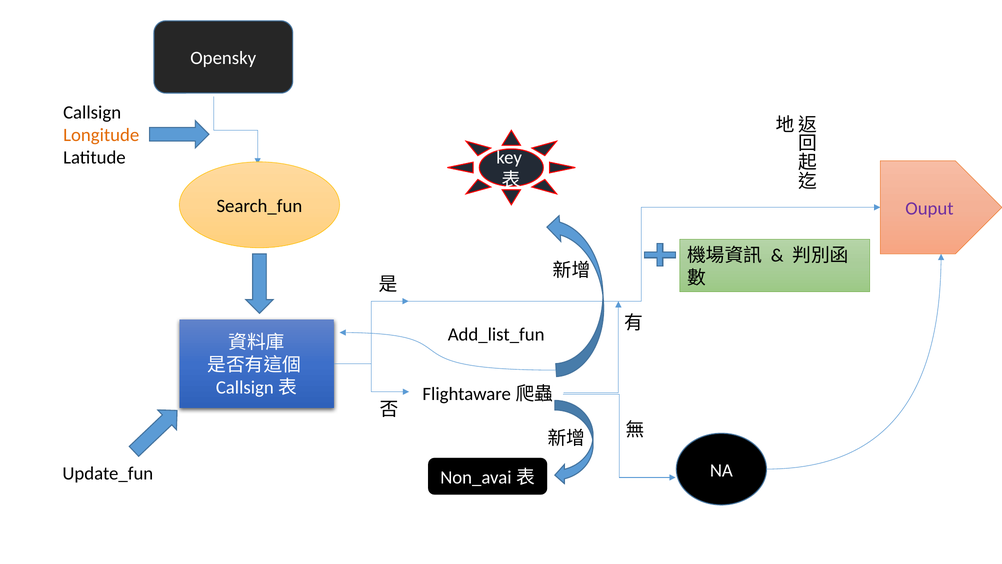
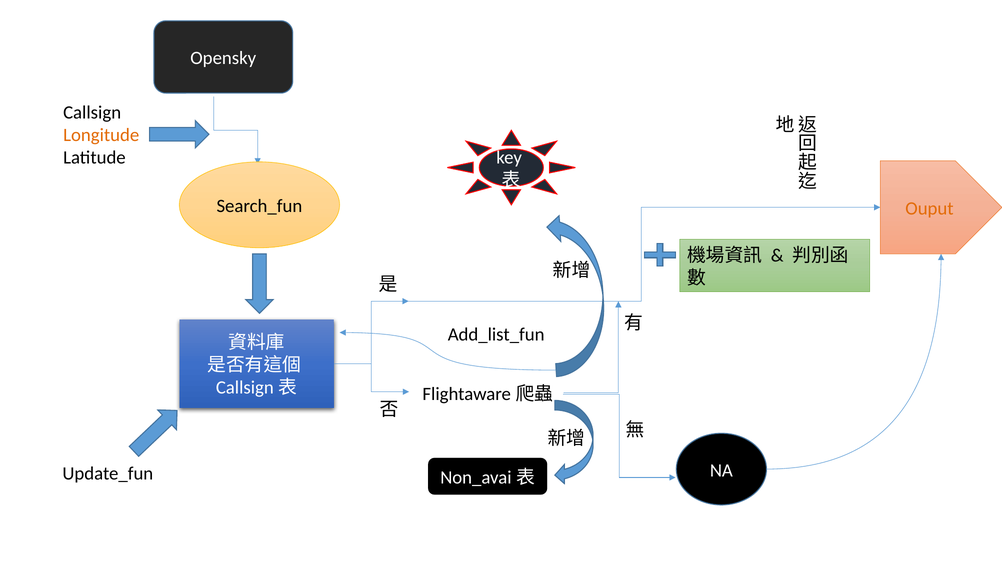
Ouput colour: purple -> orange
